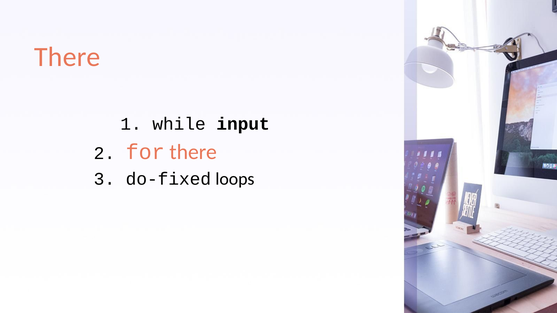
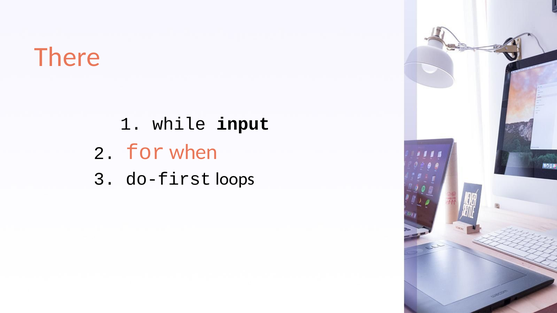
for there: there -> when
do-fixed: do-fixed -> do-first
